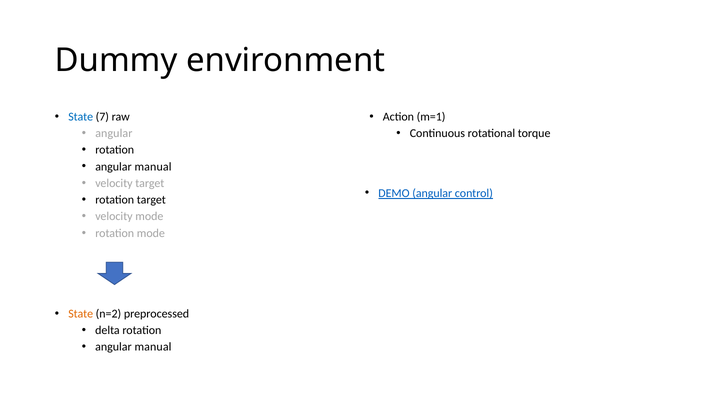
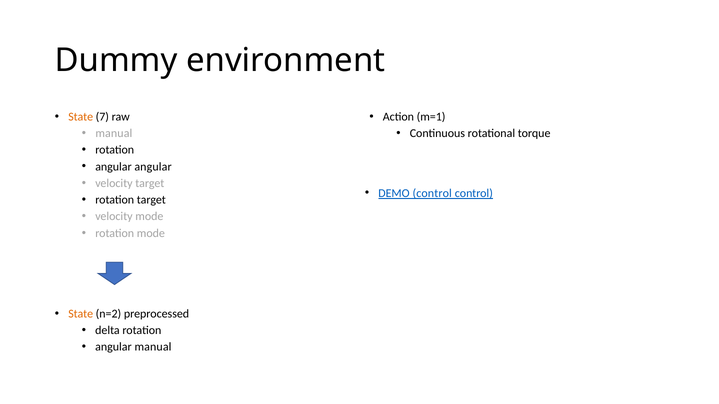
State at (81, 117) colour: blue -> orange
angular at (114, 133): angular -> manual
manual at (153, 167): manual -> angular
DEMO angular: angular -> control
